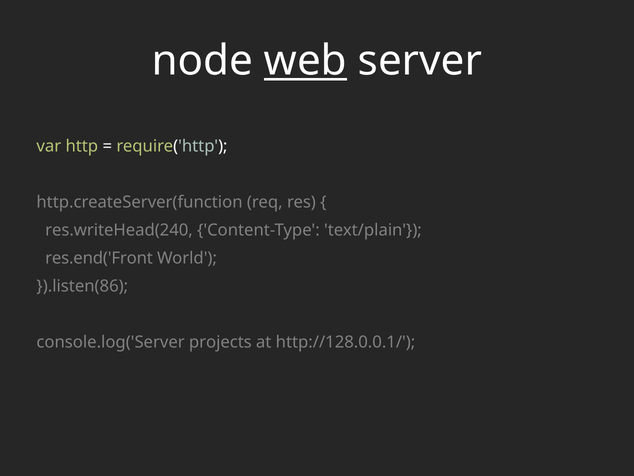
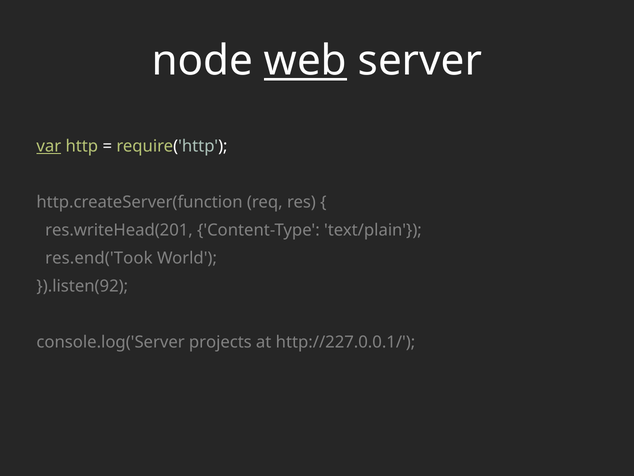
var underline: none -> present
res.writeHead(240: res.writeHead(240 -> res.writeHead(201
res.end('Front: res.end('Front -> res.end('Took
}).listen(86: }).listen(86 -> }).listen(92
http://128.0.0.1/: http://128.0.0.1/ -> http://227.0.0.1/
